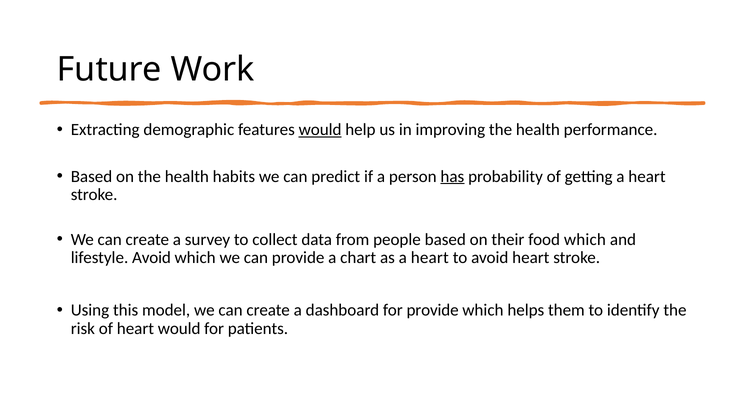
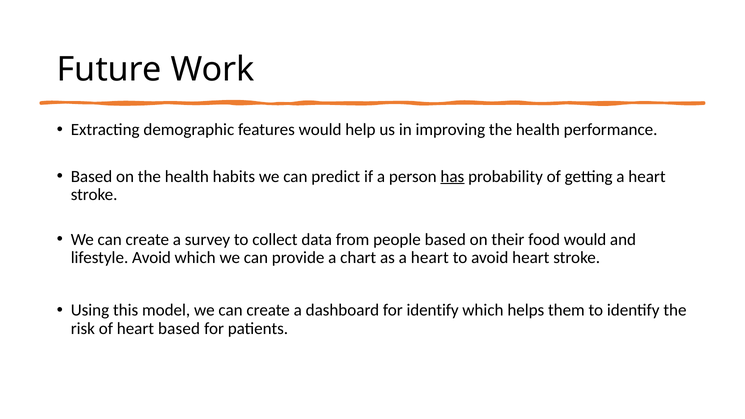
would at (320, 130) underline: present -> none
food which: which -> would
for provide: provide -> identify
heart would: would -> based
